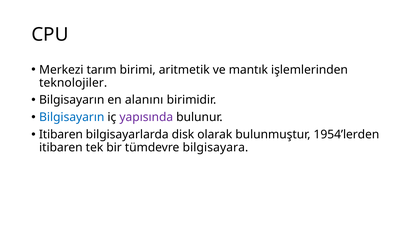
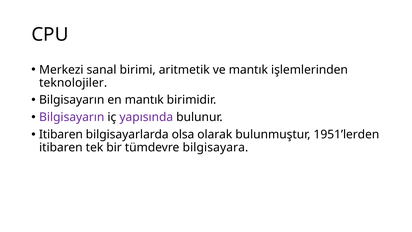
tarım: tarım -> sanal
en alanını: alanını -> mantık
Bilgisayarın at (72, 117) colour: blue -> purple
disk: disk -> olsa
1954’lerden: 1954’lerden -> 1951’lerden
